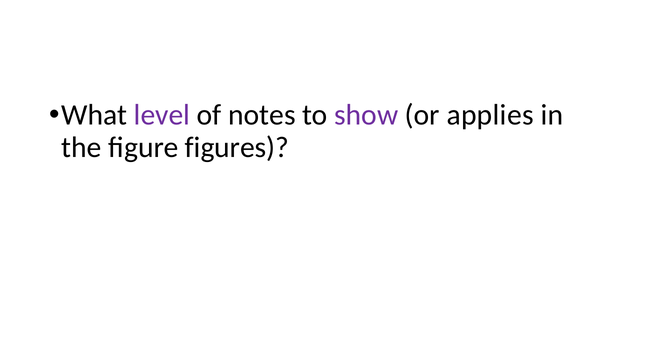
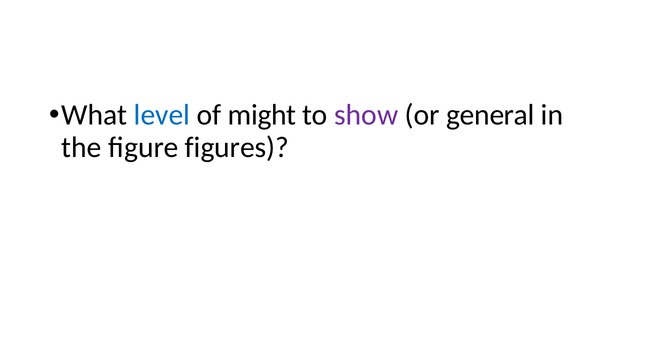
level colour: purple -> blue
notes: notes -> might
applies: applies -> general
